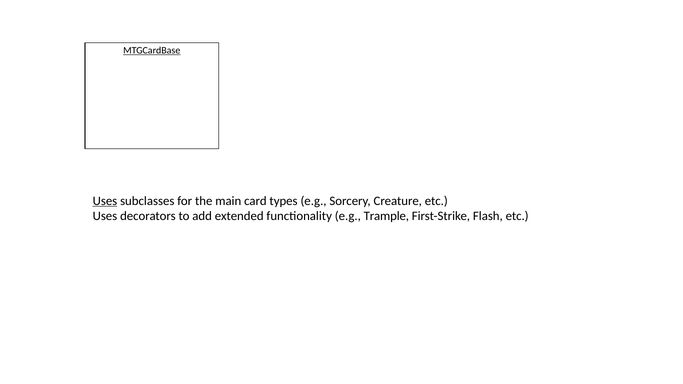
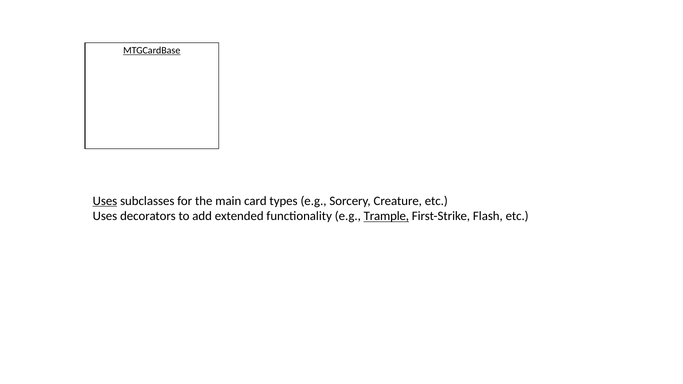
Trample underline: none -> present
